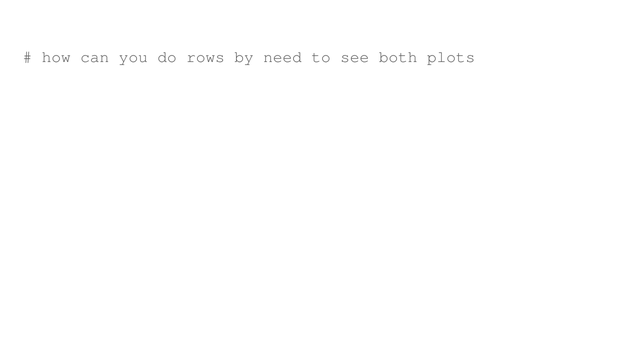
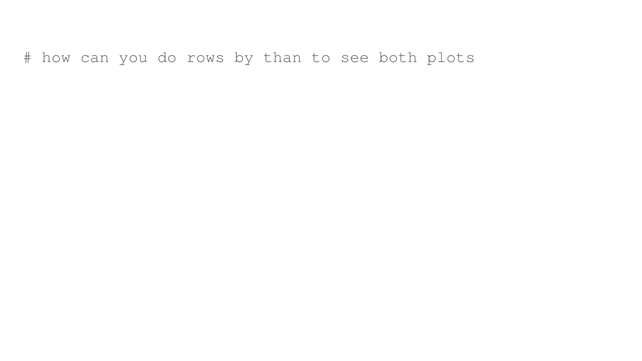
need: need -> than
